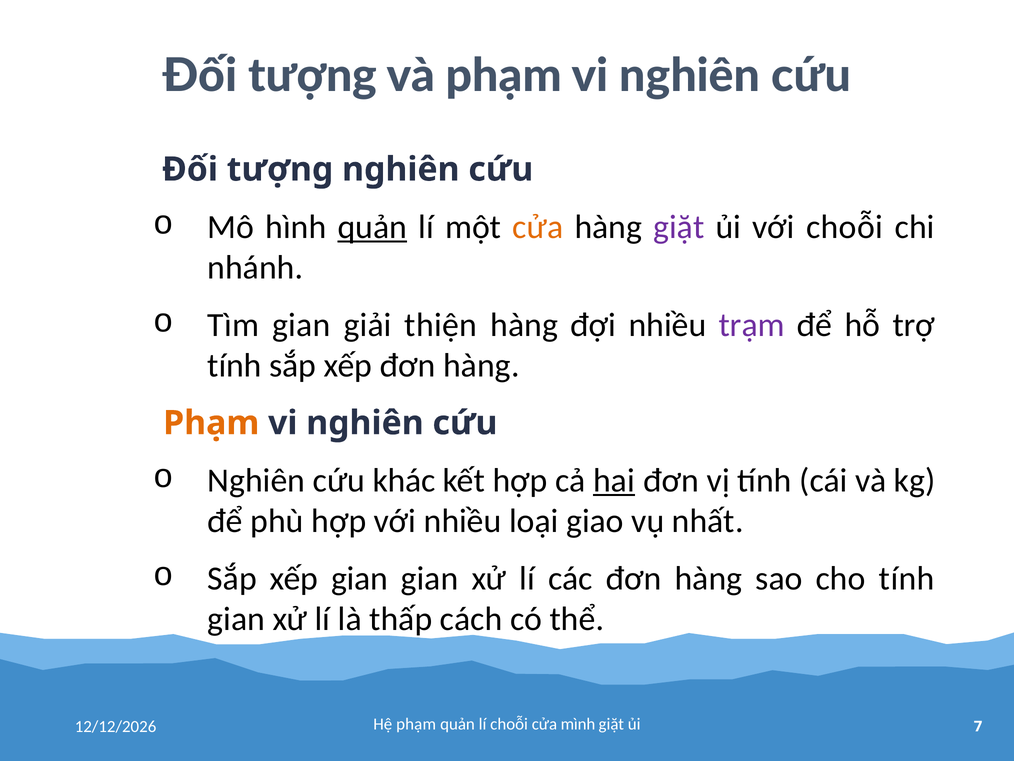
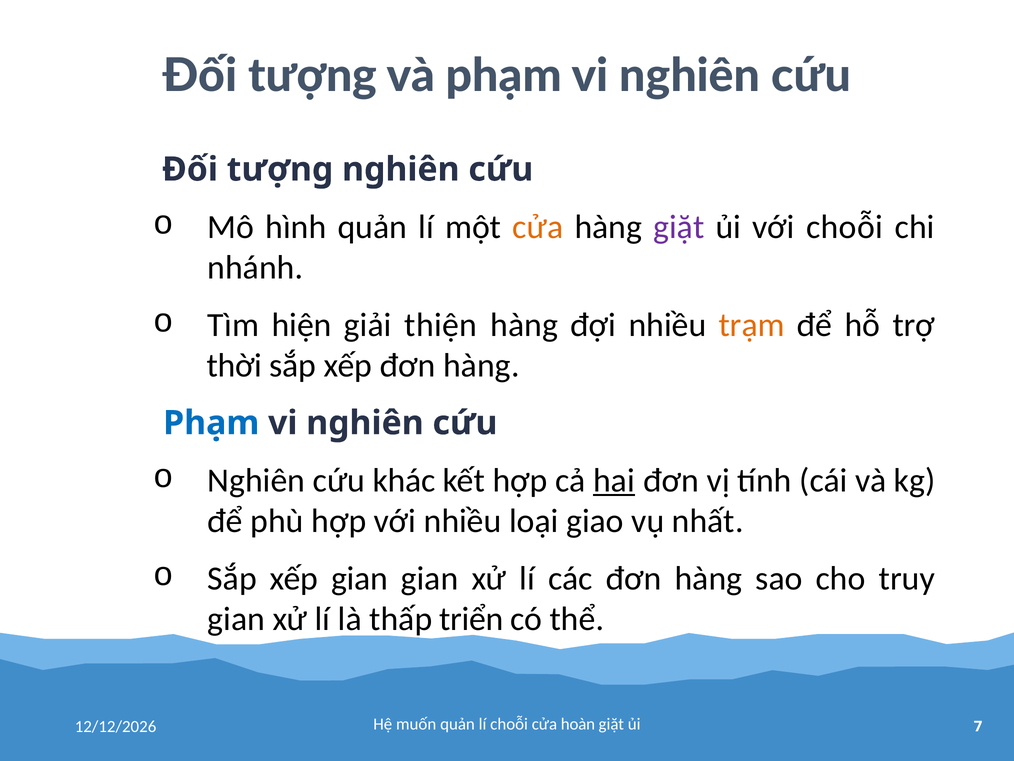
quản at (372, 227) underline: present -> none
Tìm gian: gian -> hiện
trạm colour: purple -> orange
tính at (234, 365): tính -> thời
Phạm at (211, 423) colour: orange -> blue
cho tính: tính -> truy
cách: cách -> triển
Hệ phạm: phạm -> muốn
mình: mình -> hoàn
